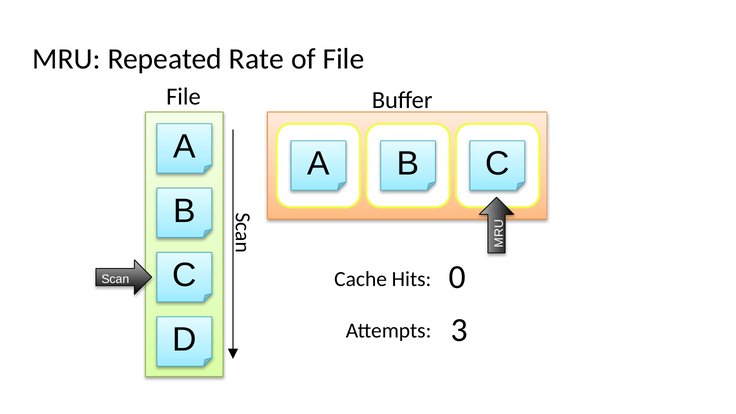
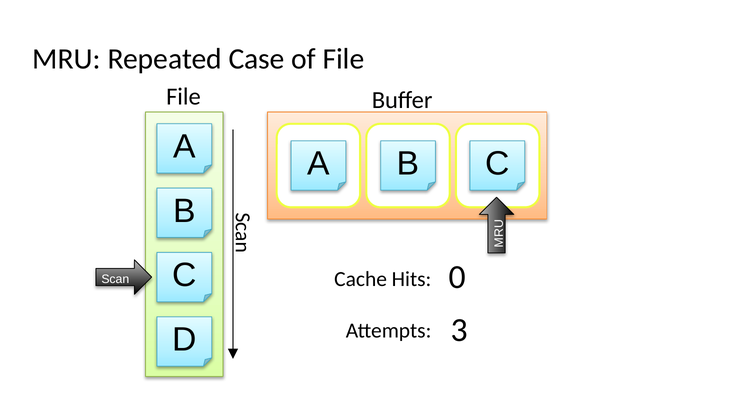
Rate: Rate -> Case
